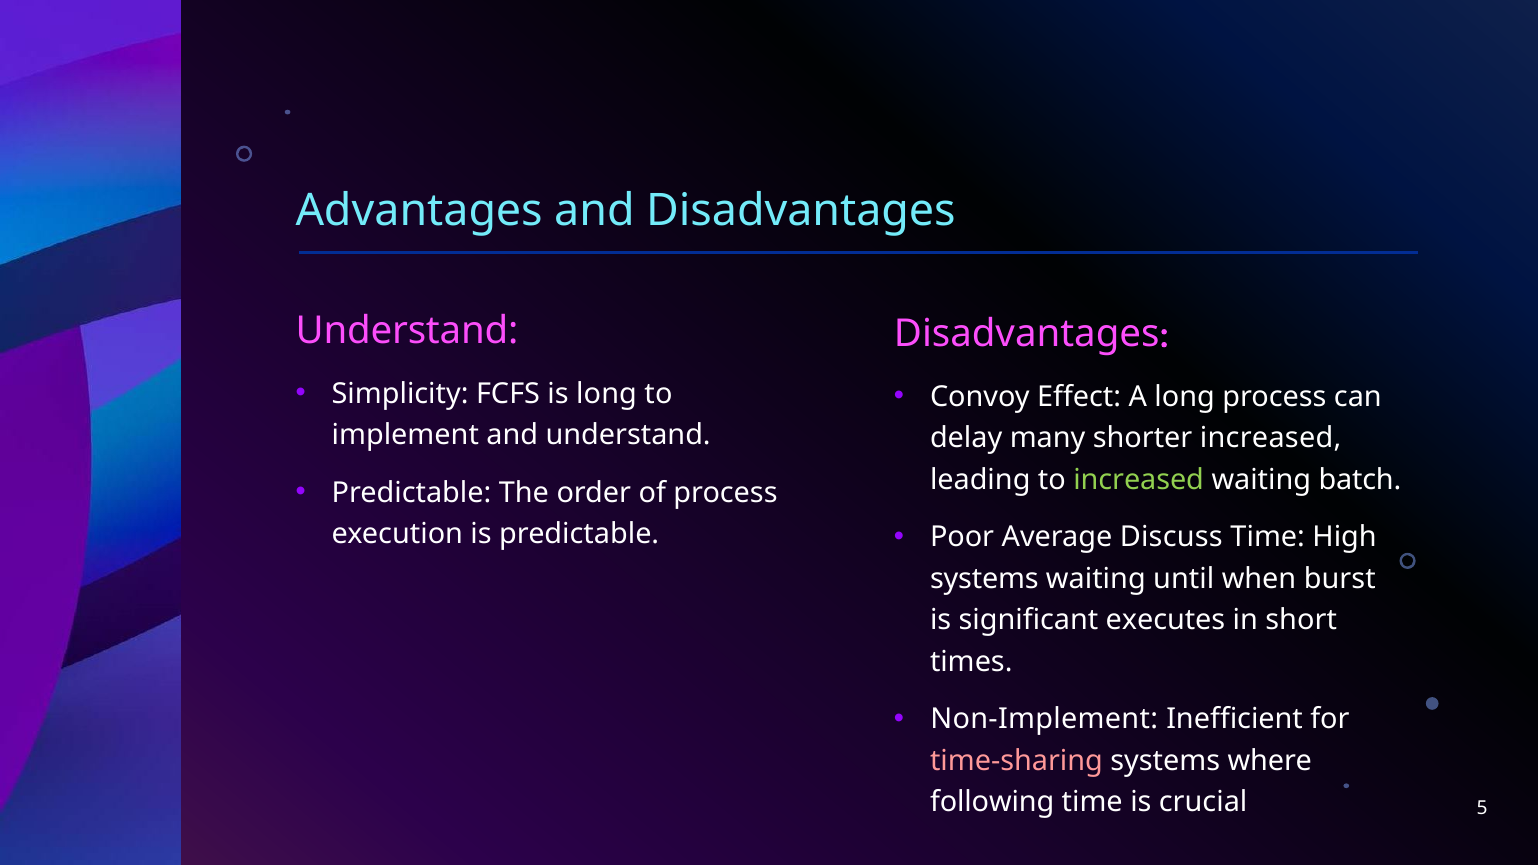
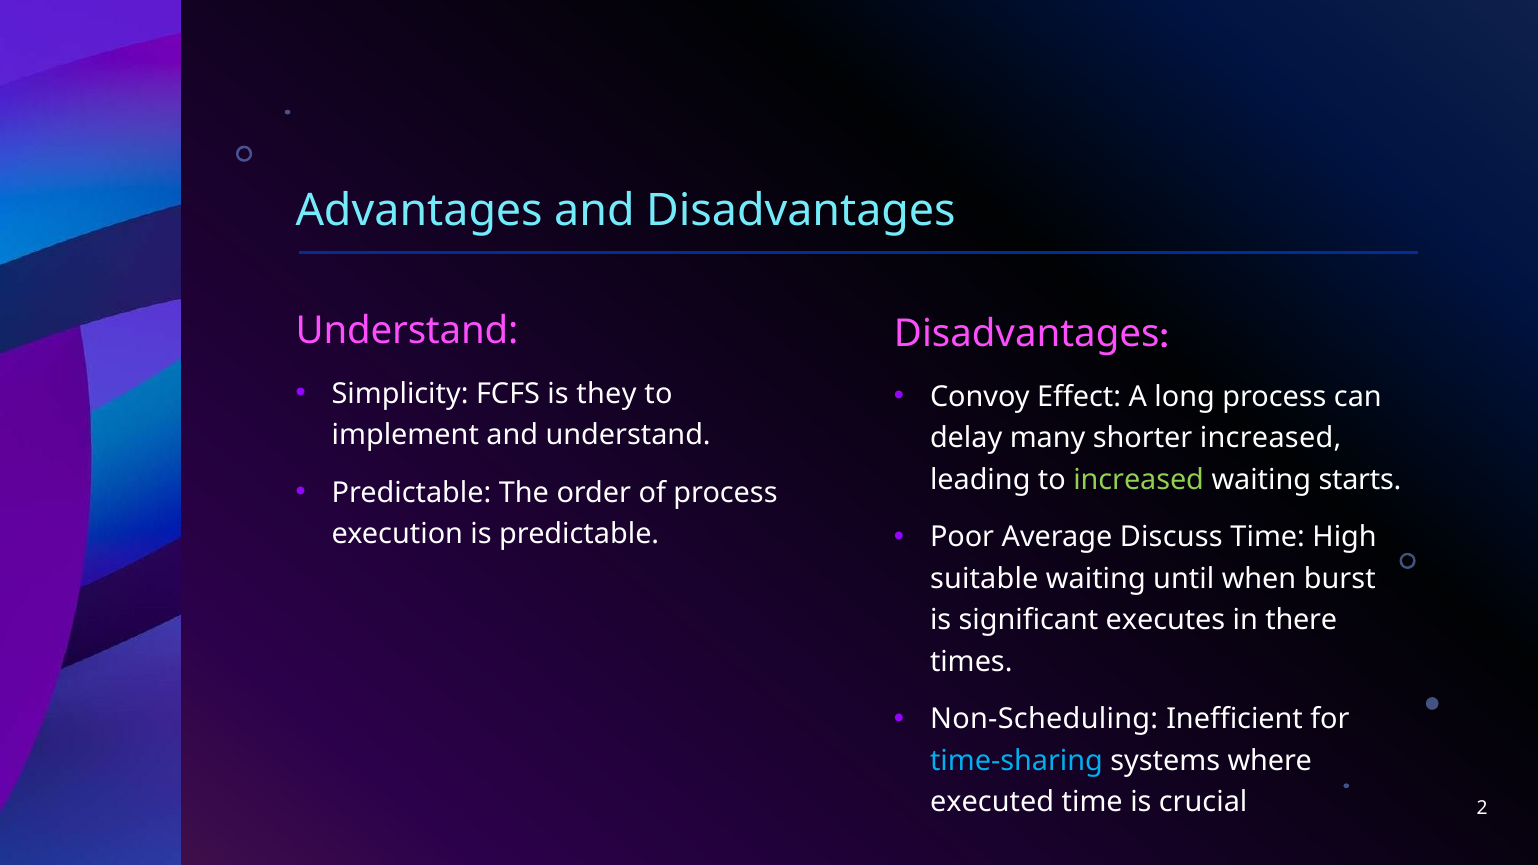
is long: long -> they
batch: batch -> starts
systems at (984, 579): systems -> suitable
short: short -> there
Non-Implement: Non-Implement -> Non-Scheduling
time-sharing colour: pink -> light blue
following: following -> executed
5: 5 -> 2
